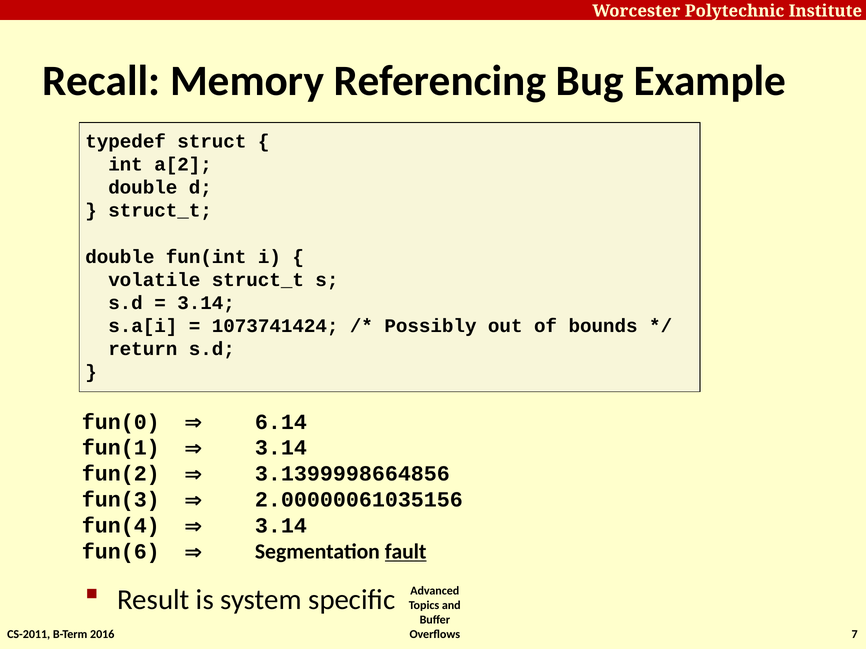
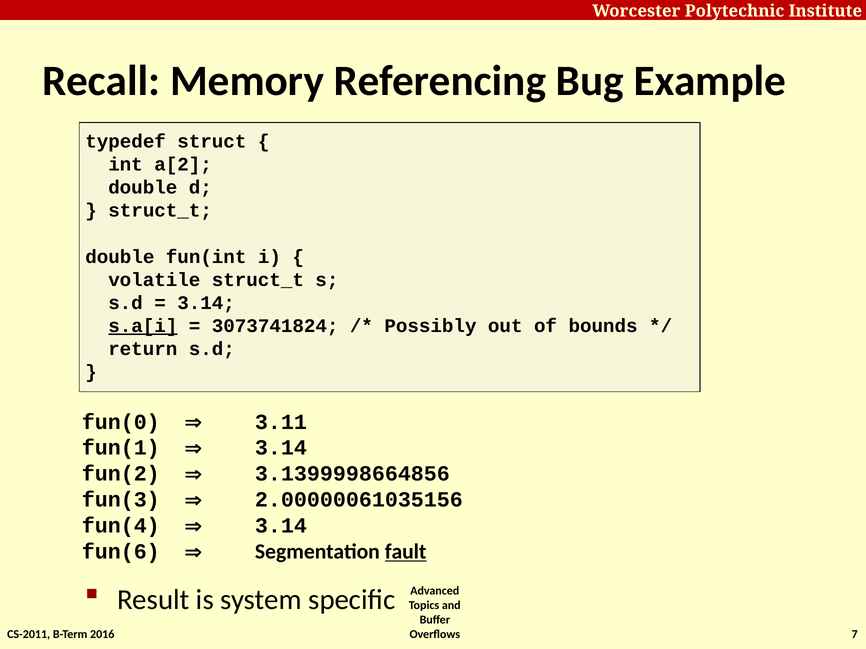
s.a[i underline: none -> present
1073741424: 1073741424 -> 3073741824
6.14: 6.14 -> 3.11
